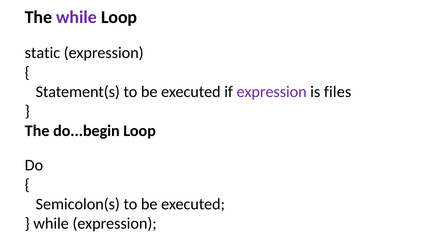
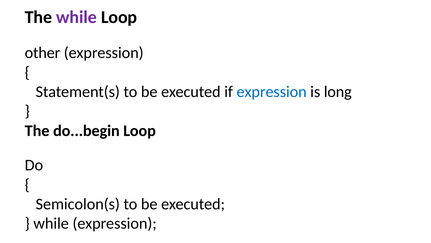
static: static -> other
expression at (272, 92) colour: purple -> blue
files: files -> long
